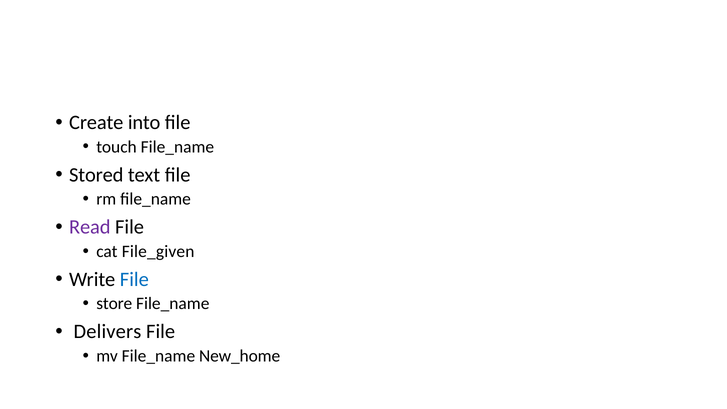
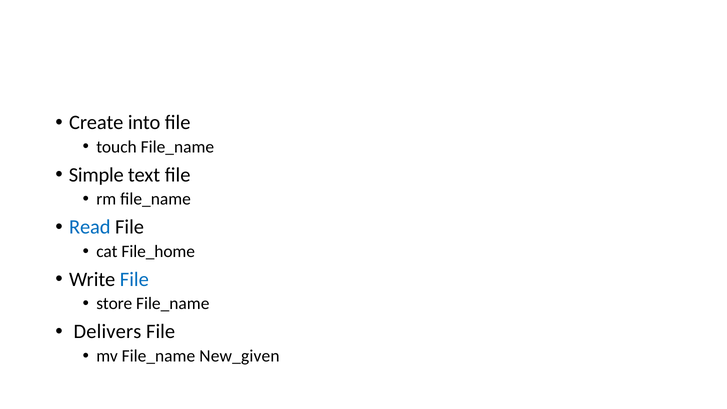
Stored: Stored -> Simple
Read colour: purple -> blue
File_given: File_given -> File_home
New_home: New_home -> New_given
